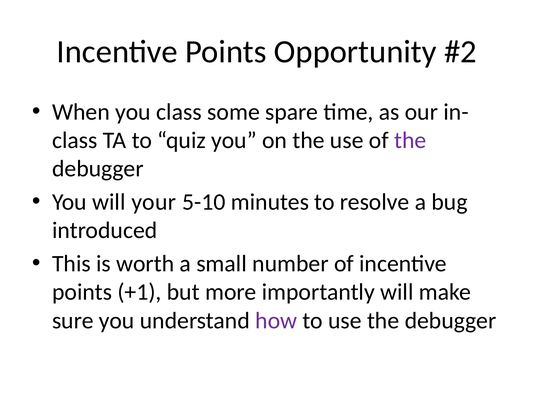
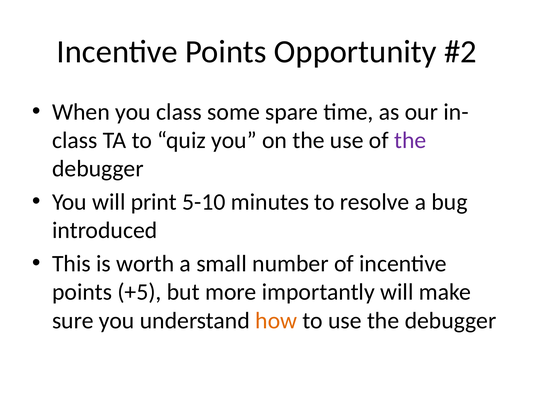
your: your -> print
+1: +1 -> +5
how colour: purple -> orange
